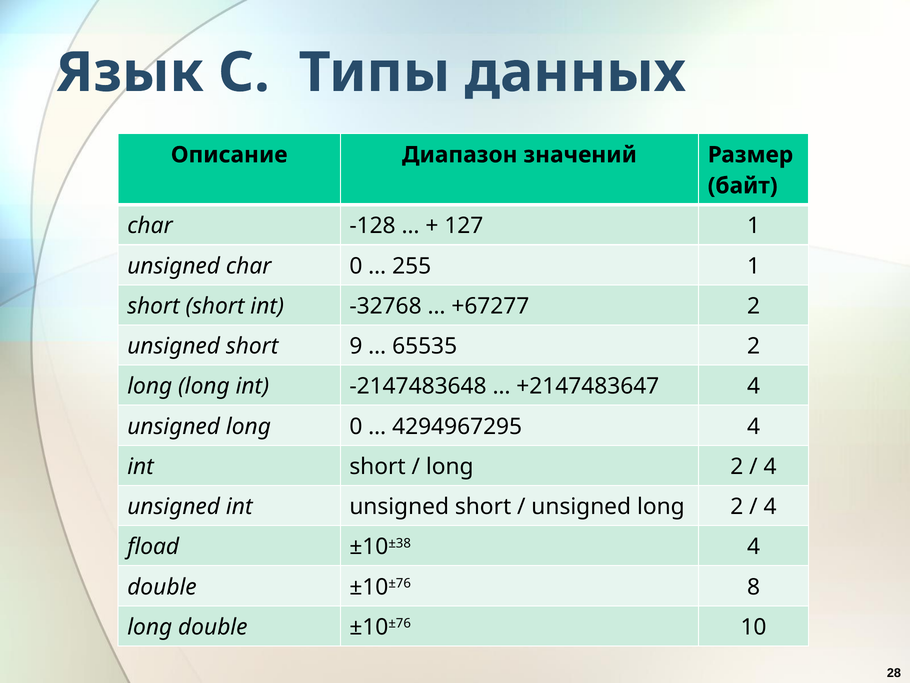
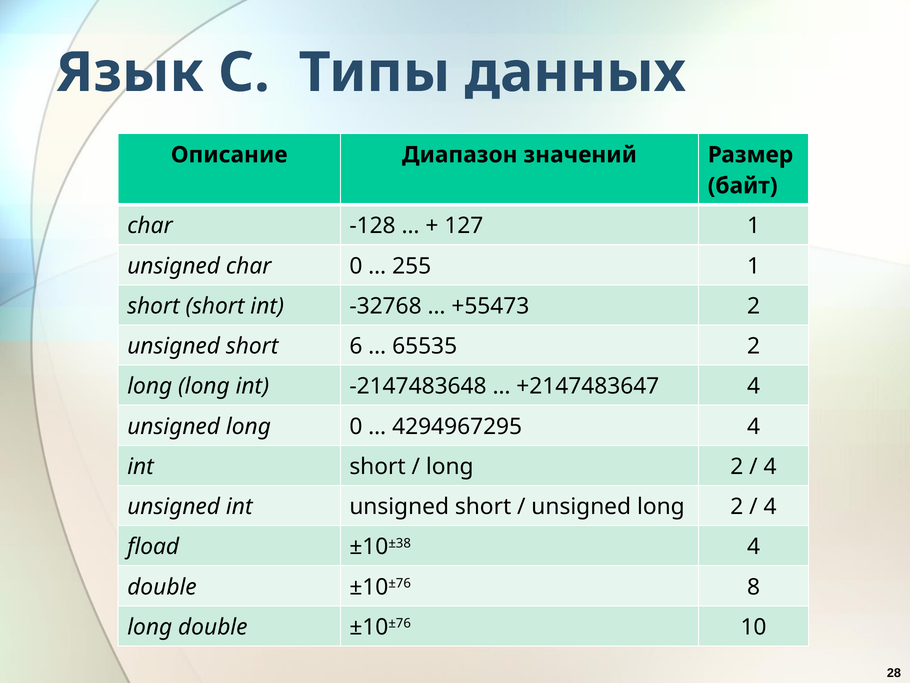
+67277: +67277 -> +55473
9: 9 -> 6
